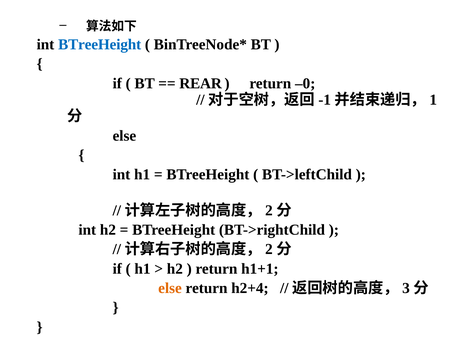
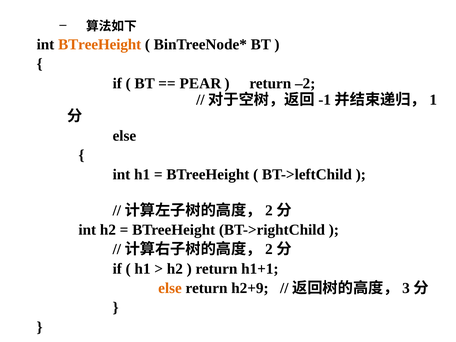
BTreeHeight at (100, 45) colour: blue -> orange
REAR: REAR -> PEAR
–0: –0 -> –2
h2+4: h2+4 -> h2+9
